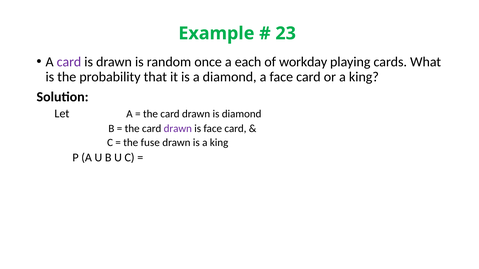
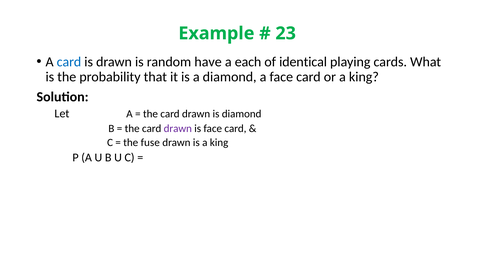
card at (69, 62) colour: purple -> blue
once: once -> have
workday: workday -> identical
